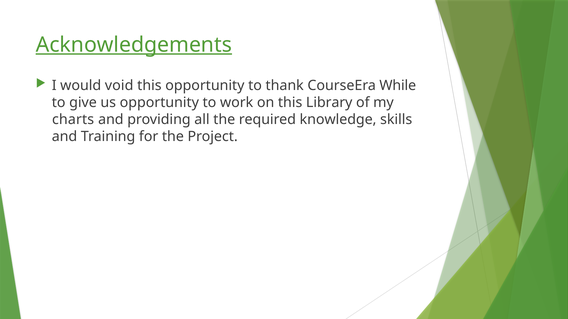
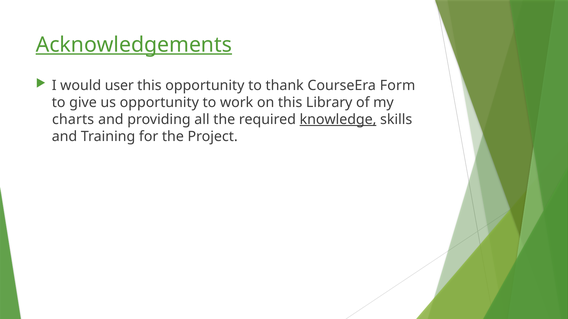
void: void -> user
While: While -> Form
knowledge underline: none -> present
